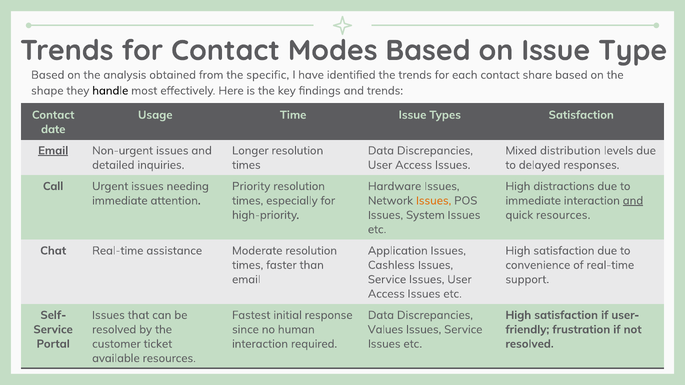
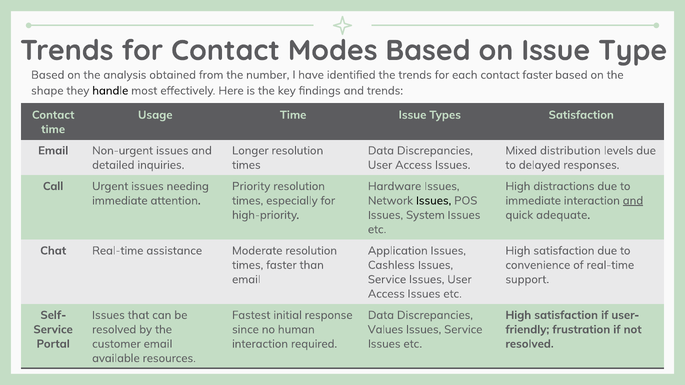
specific: specific -> number
contact share: share -> faster
date at (53, 129): date -> time
Email at (53, 151) underline: present -> none
Issues at (434, 201) colour: orange -> black
quick resources: resources -> adequate
customer ticket: ticket -> email
